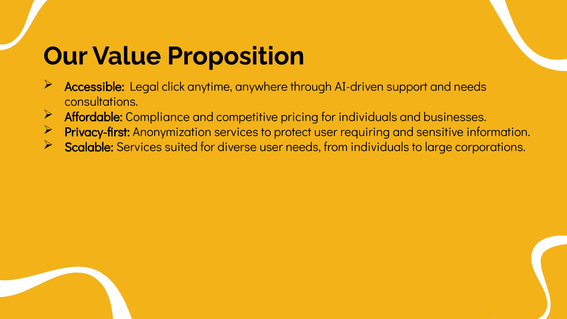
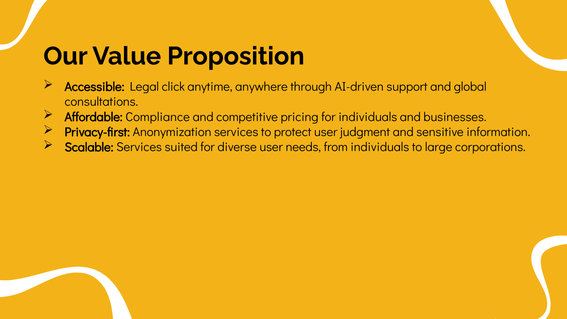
and needs: needs -> global
requiring: requiring -> judgment
